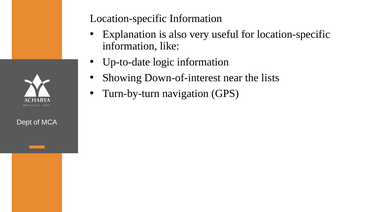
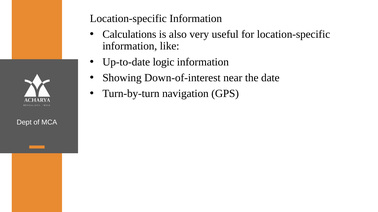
Explanation: Explanation -> Calculations
lists: lists -> date
